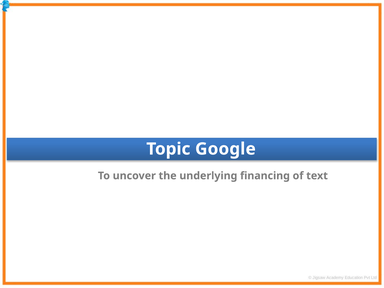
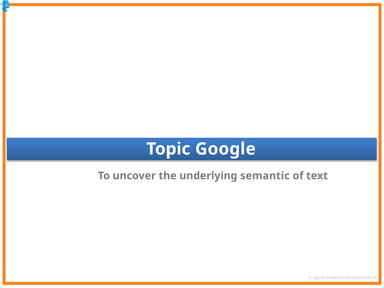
financing: financing -> semantic
